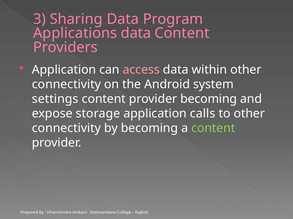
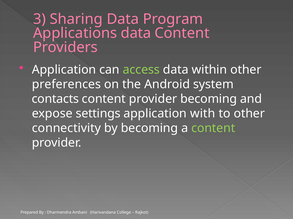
access colour: pink -> light green
connectivity at (66, 85): connectivity -> preferences
settings: settings -> contacts
storage: storage -> settings
calls: calls -> with
